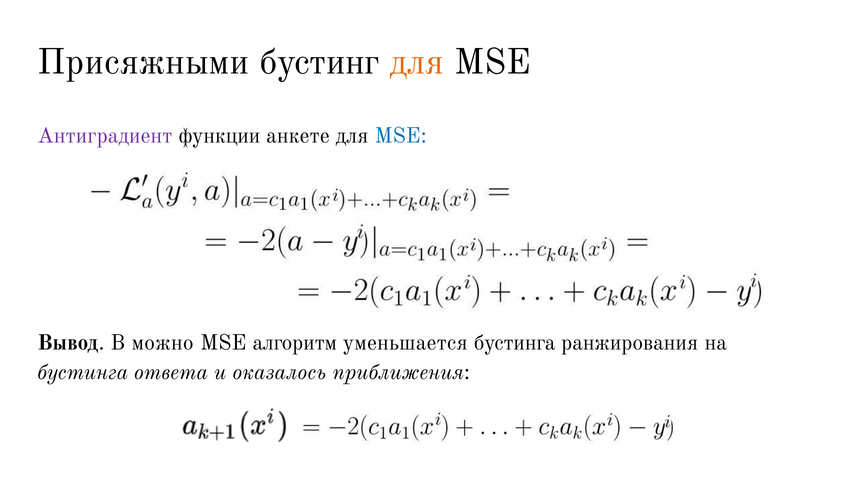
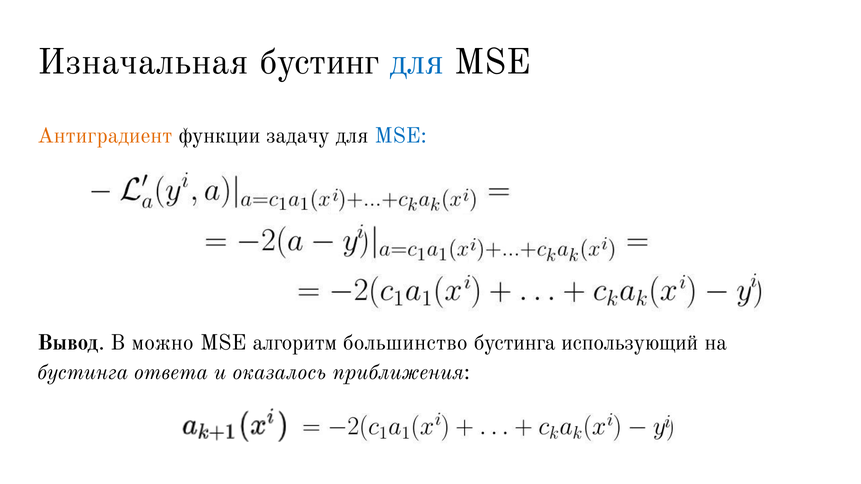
Присяжными: Присяжными -> Изначальная
для at (417, 62) colour: orange -> blue
Антиградиент colour: purple -> orange
анкете: анкете -> задачу
уменьшается: уменьшается -> большинство
ранжирования: ранжирования -> использующий
